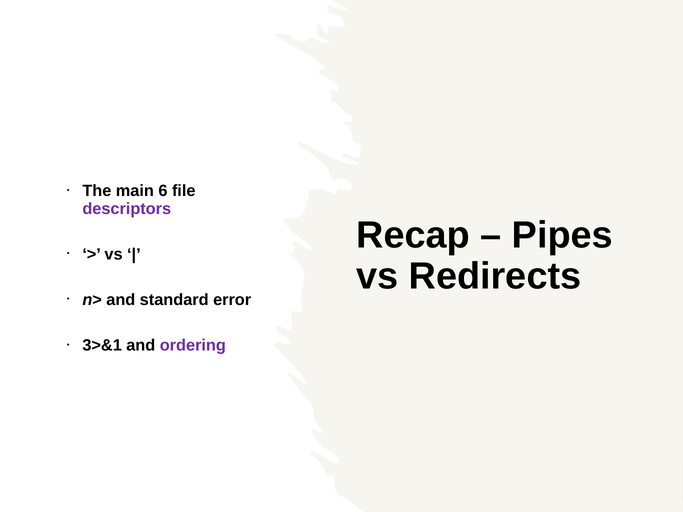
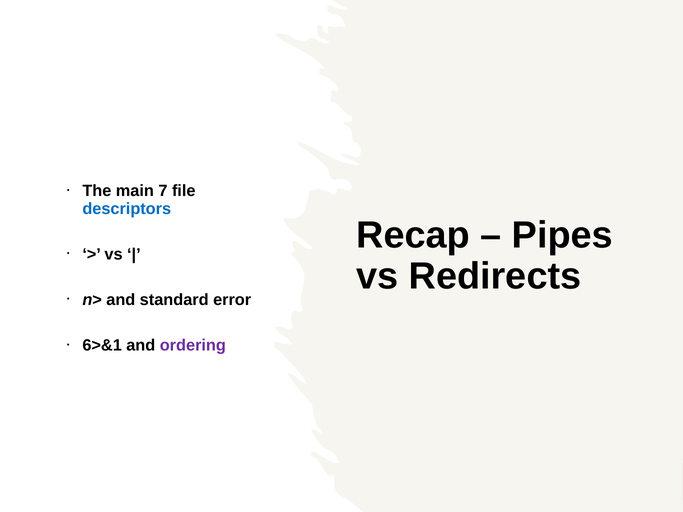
6: 6 -> 7
descriptors colour: purple -> blue
3>&1: 3>&1 -> 6>&1
